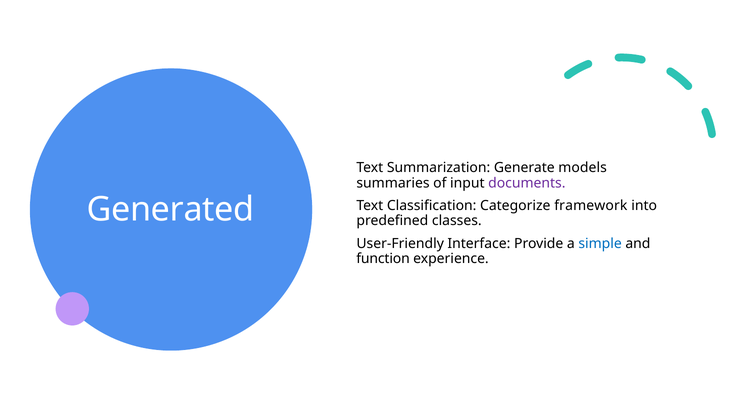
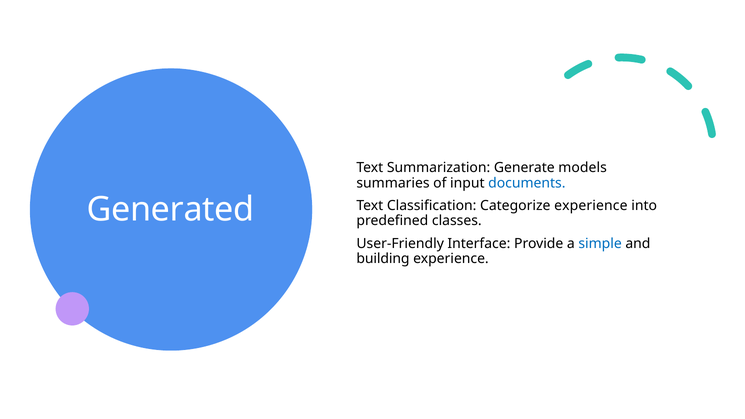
documents colour: purple -> blue
Categorize framework: framework -> experience
function: function -> building
